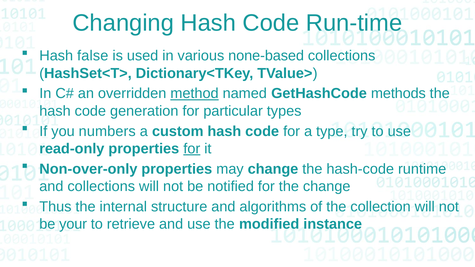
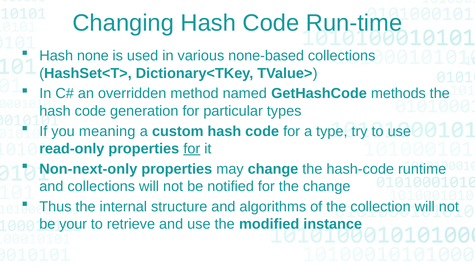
false: false -> none
method underline: present -> none
numbers: numbers -> meaning
Non-over-only: Non-over-only -> Non-next-only
